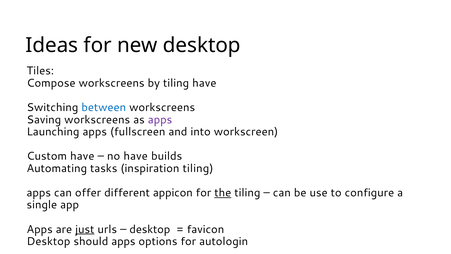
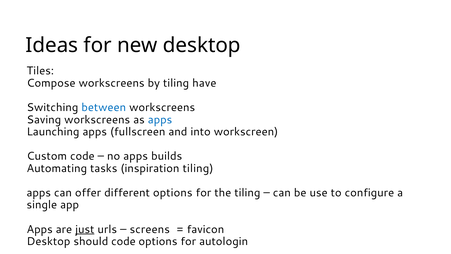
apps at (160, 119) colour: purple -> blue
Custom have: have -> code
no have: have -> apps
different appicon: appicon -> options
the underline: present -> none
desktop at (150, 229): desktop -> screens
should apps: apps -> code
